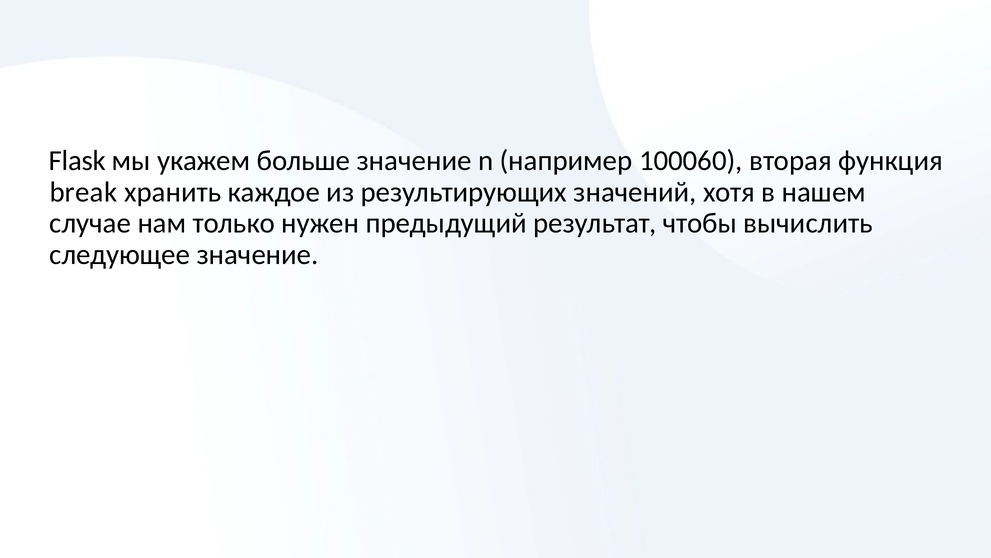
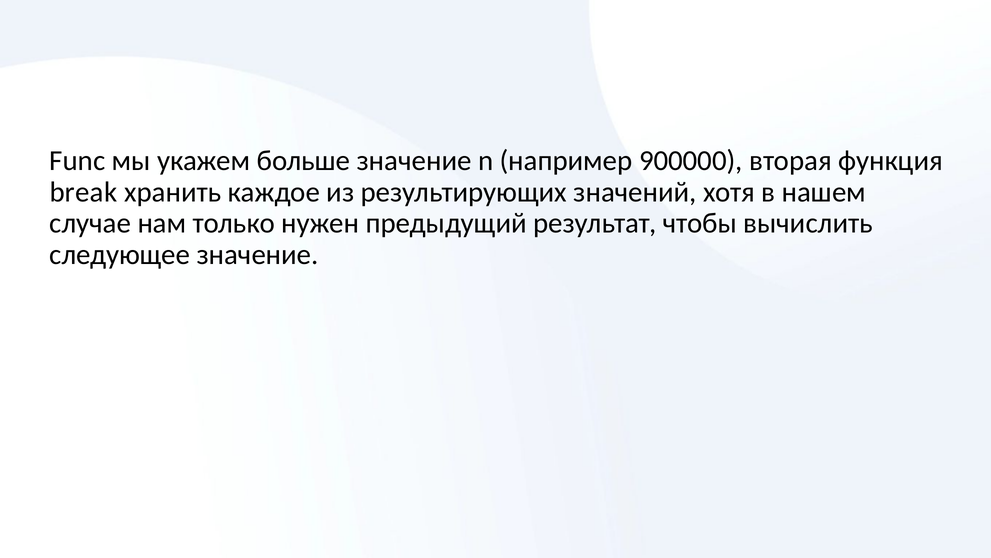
Flask: Flask -> Func
100060: 100060 -> 900000
